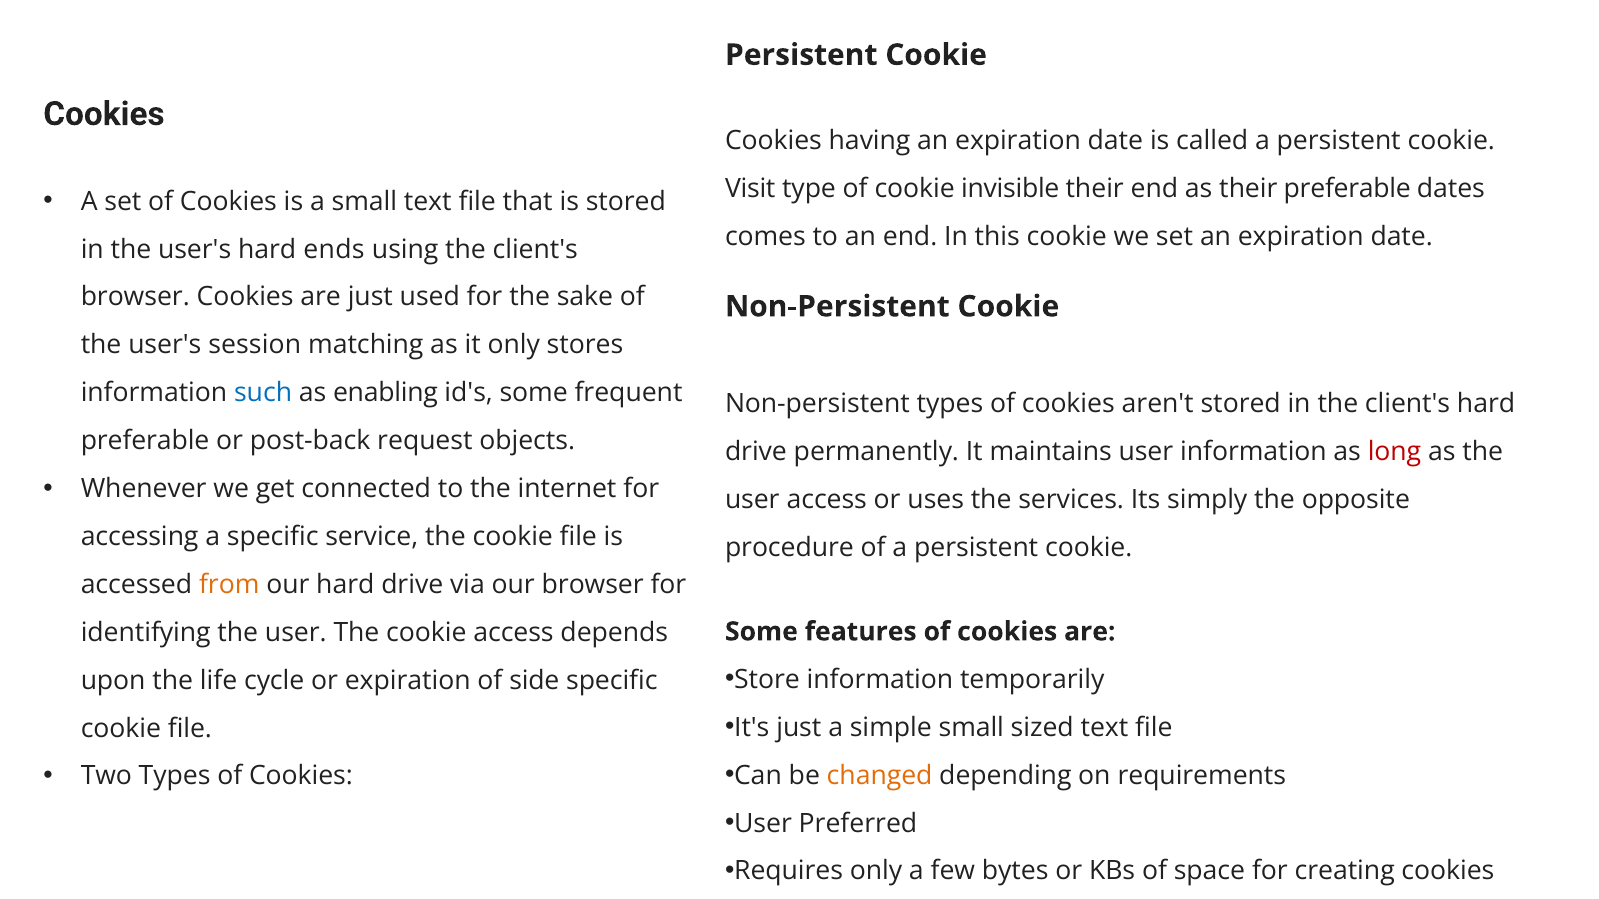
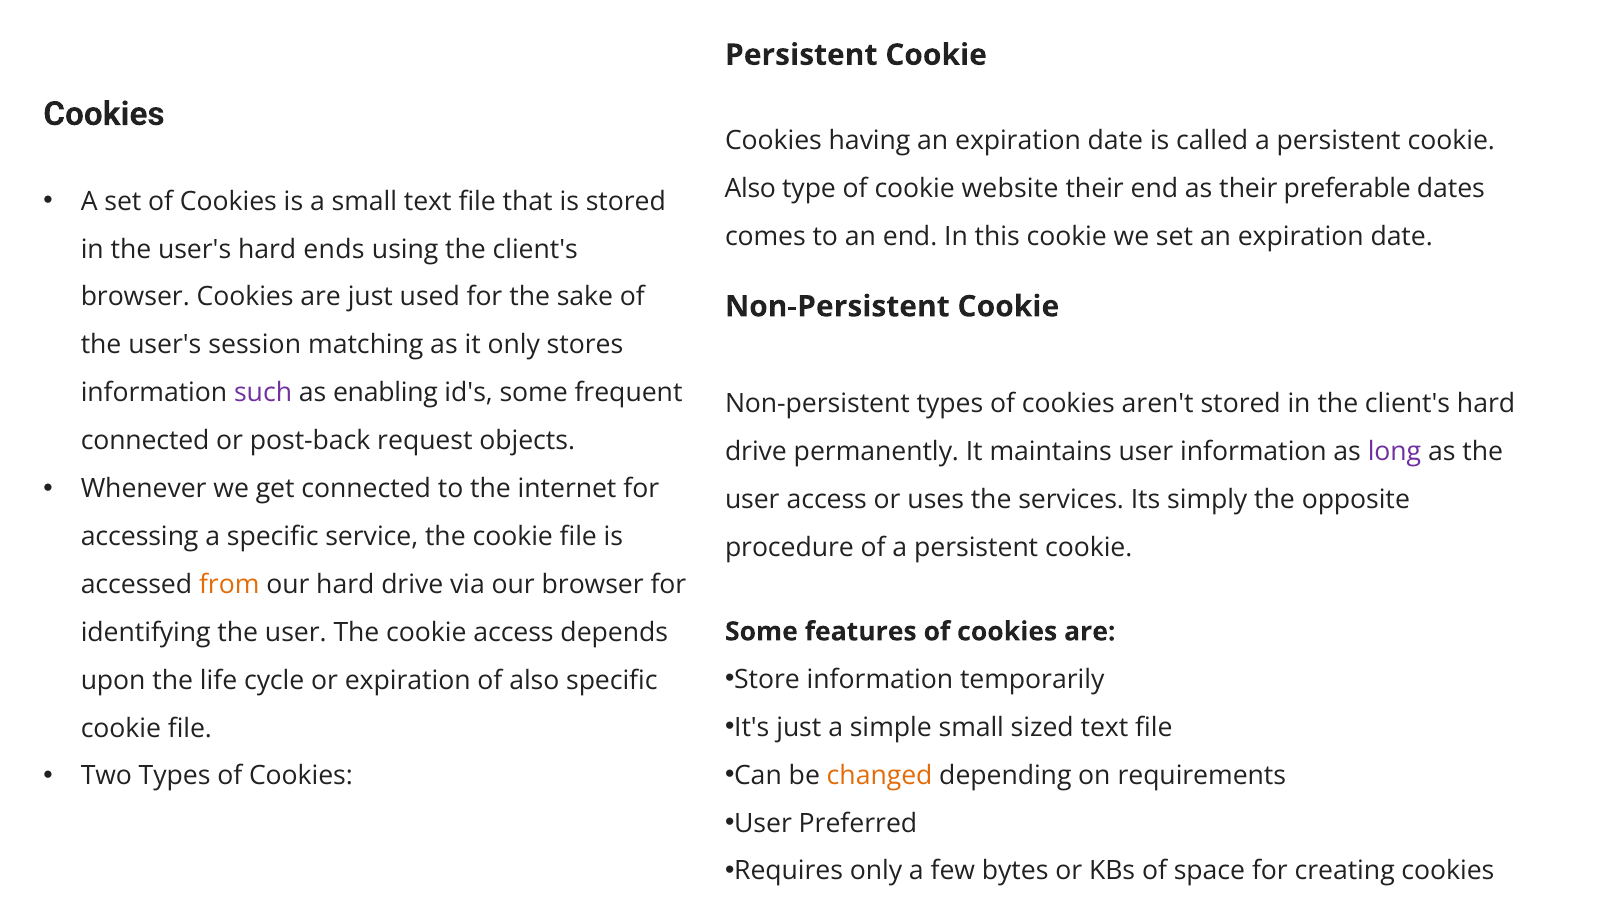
Visit at (750, 189): Visit -> Also
invisible: invisible -> website
such colour: blue -> purple
preferable at (145, 441): preferable -> connected
long colour: red -> purple
of side: side -> also
